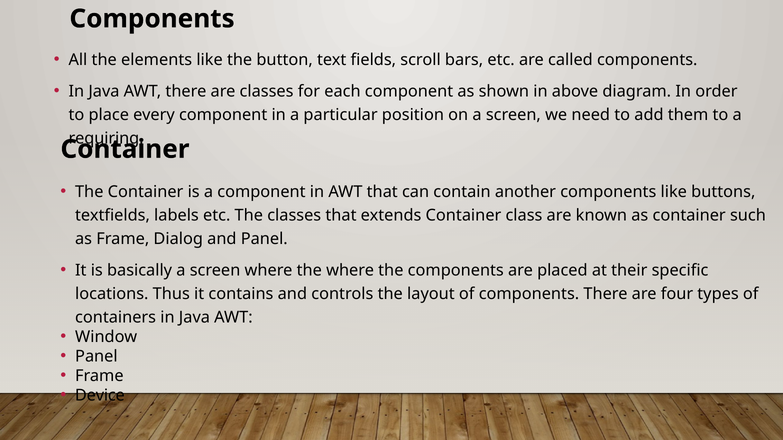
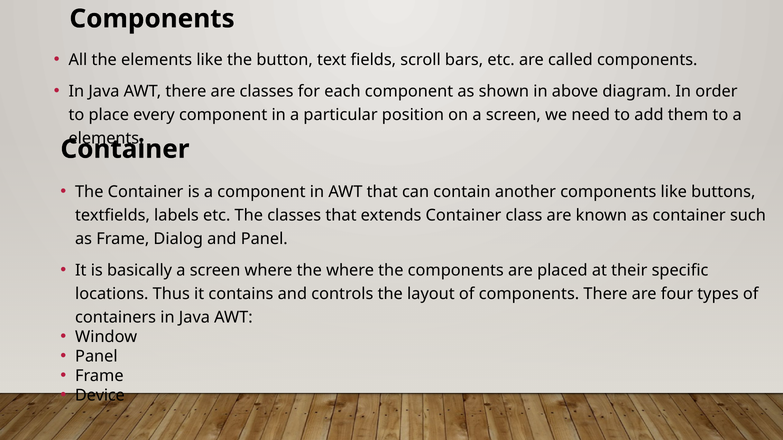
requiring at (106, 138): requiring -> elements
